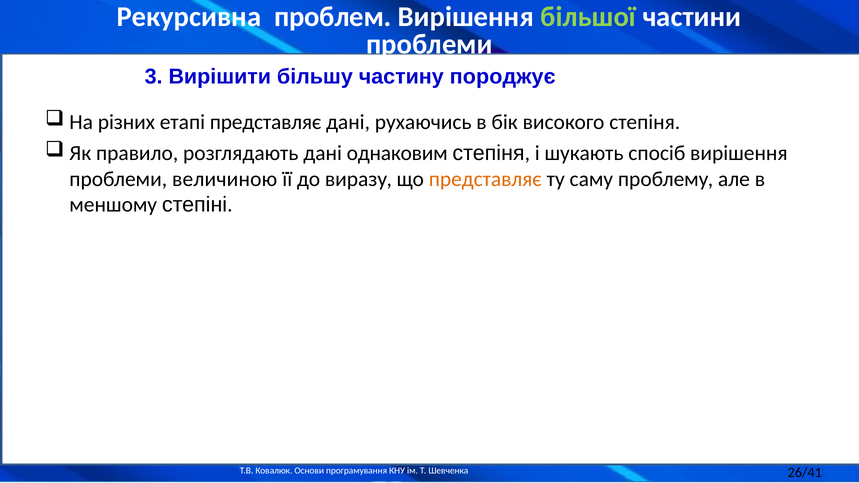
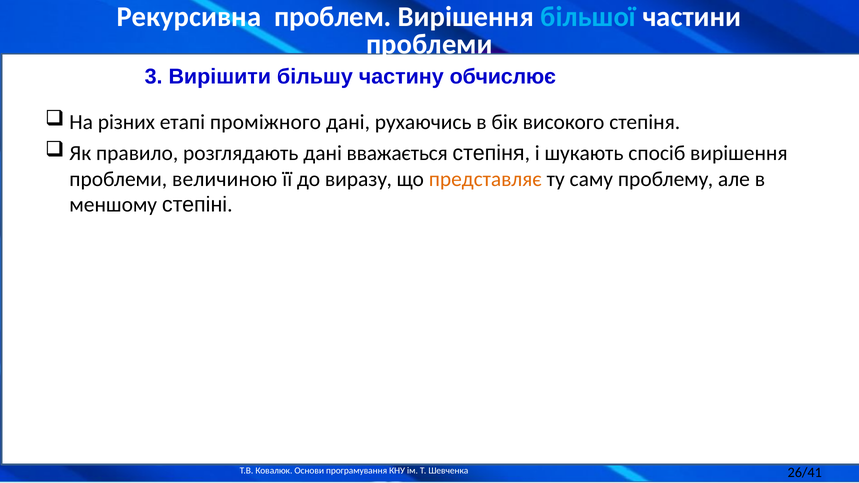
більшої colour: light green -> light blue
породжує: породжує -> обчислює
етапі представляє: представляє -> проміжного
однаковим: однаковим -> вважається
